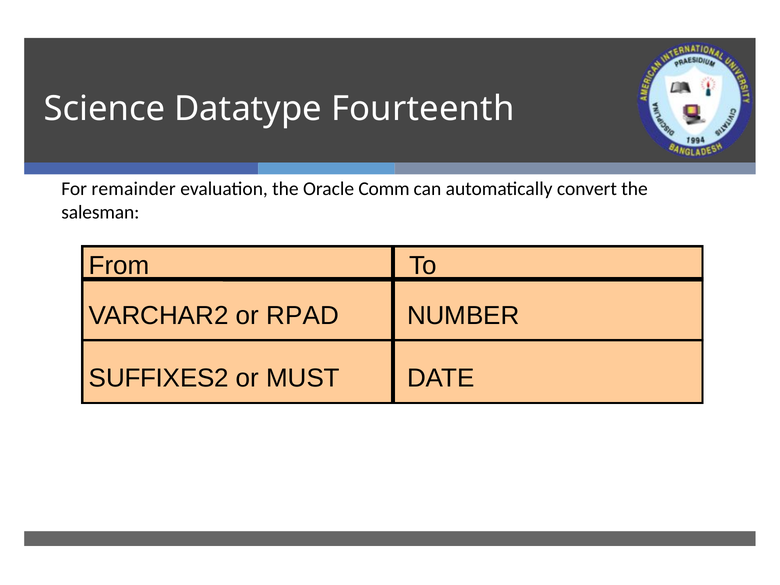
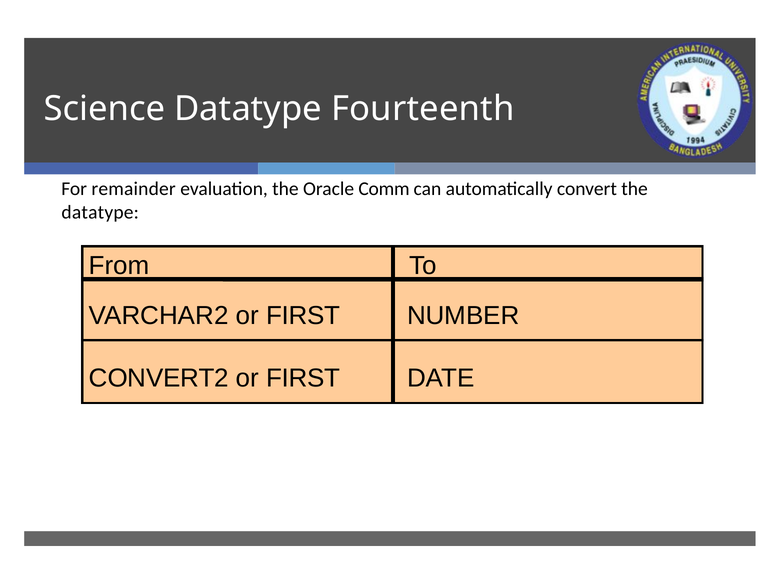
salesman at (100, 212): salesman -> datatype
VARCHAR2 or RPAD: RPAD -> FIRST
SUFFIXES2: SUFFIXES2 -> CONVERT2
MUST at (303, 378): MUST -> FIRST
